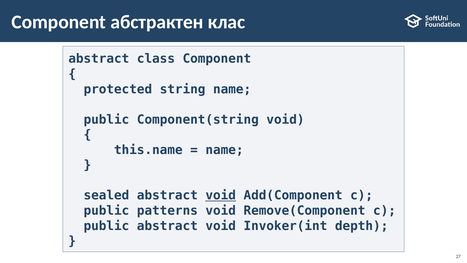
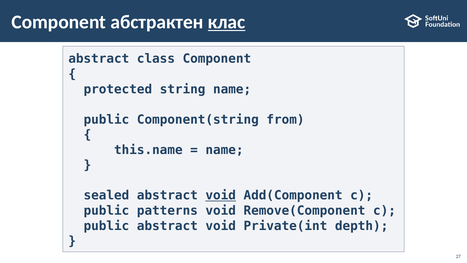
клас underline: none -> present
Component(string void: void -> from
Invoker(int: Invoker(int -> Private(int
